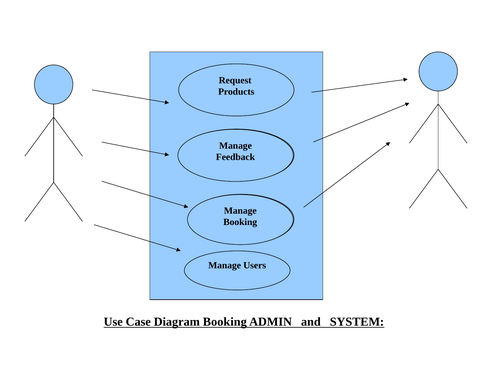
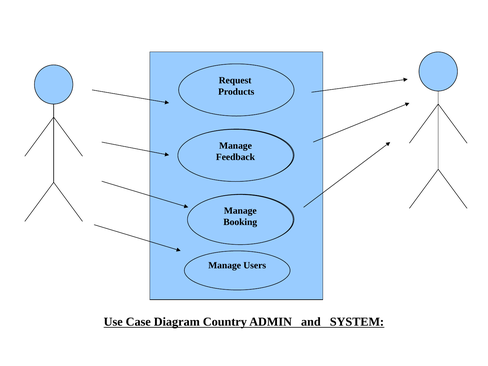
Diagram Booking: Booking -> Country
